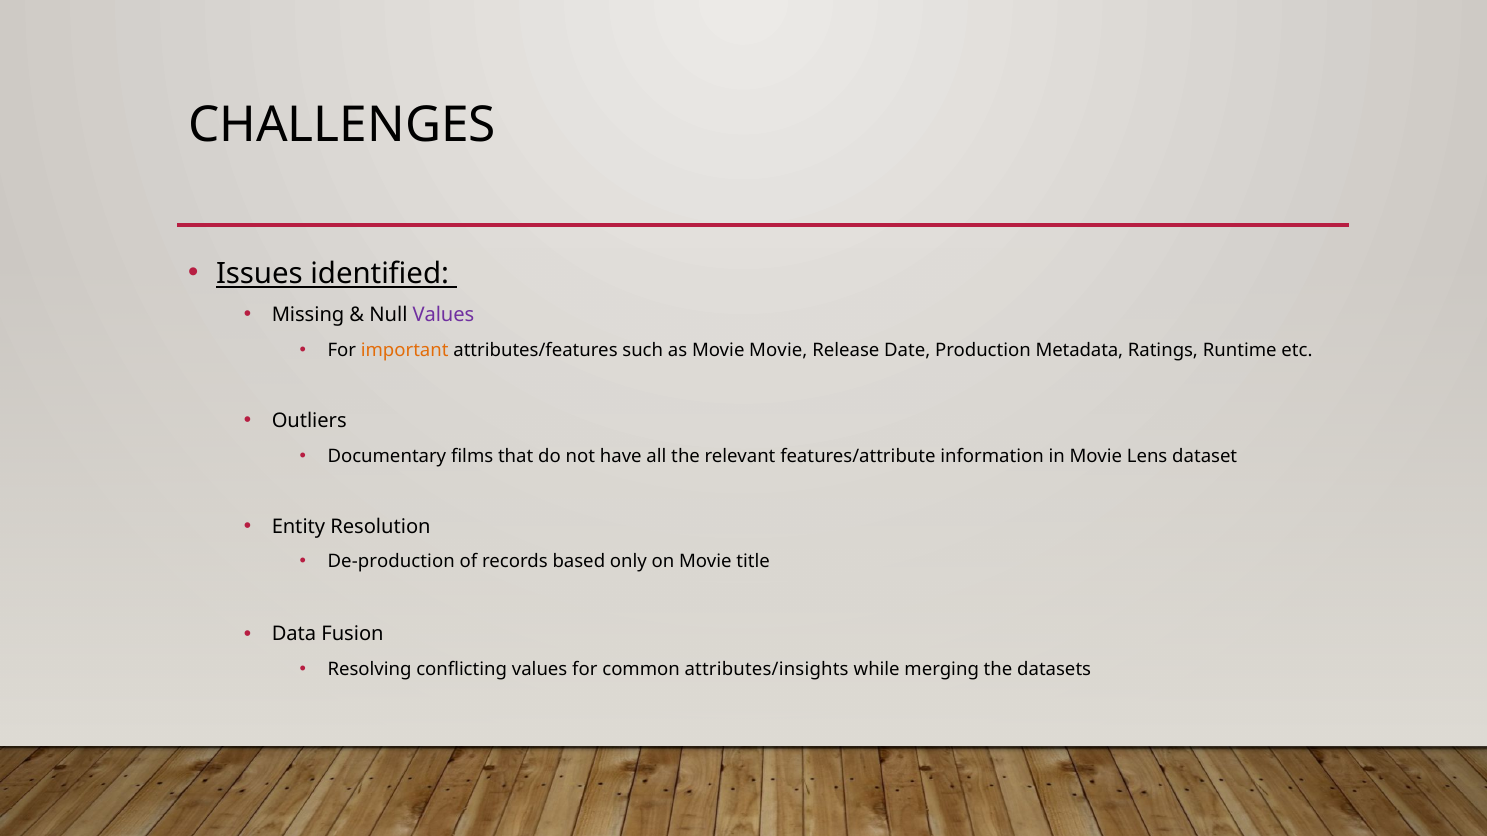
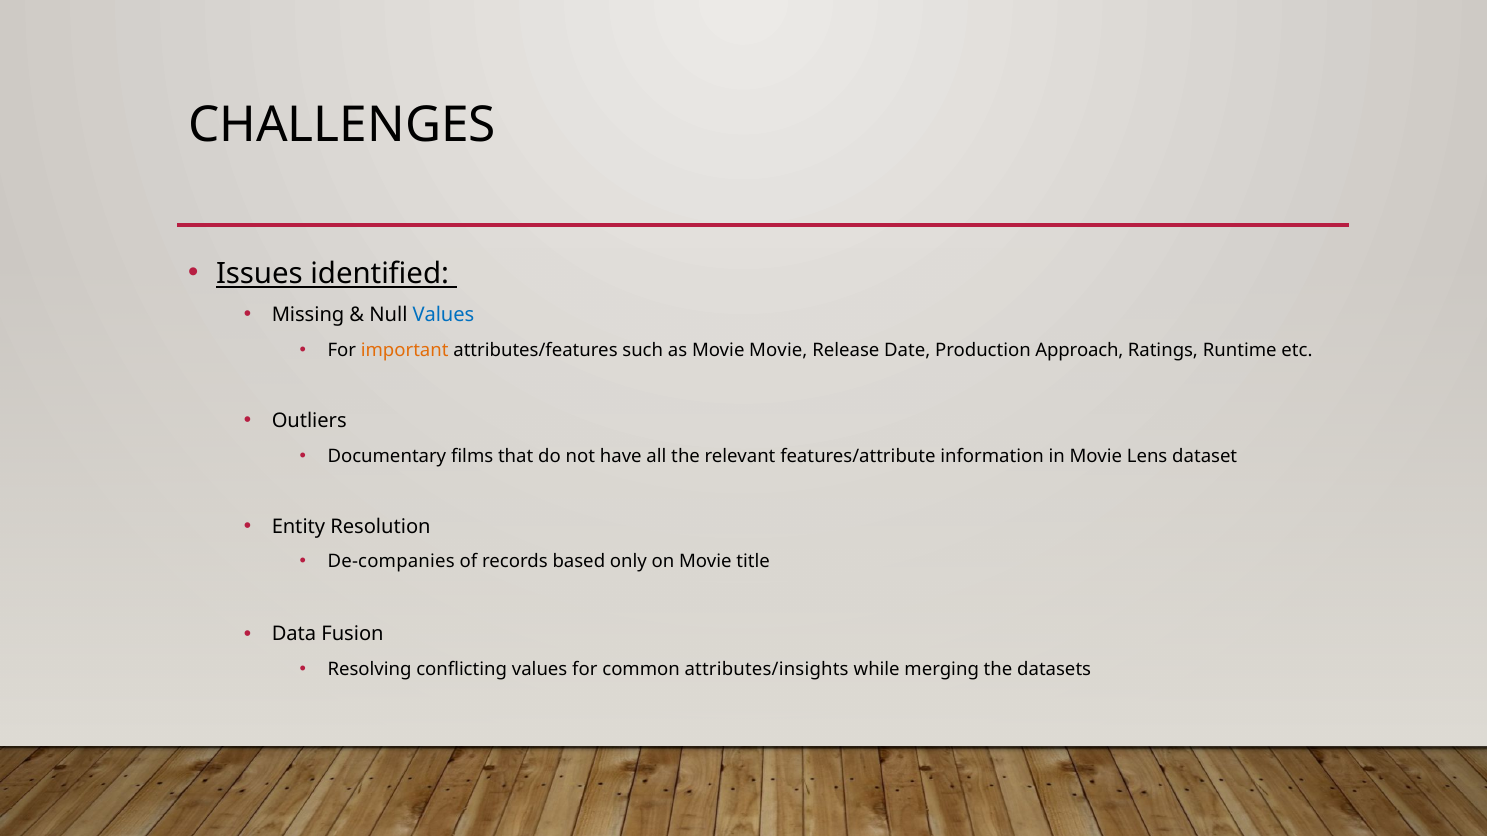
Values at (443, 315) colour: purple -> blue
Metadata: Metadata -> Approach
De-production: De-production -> De-companies
